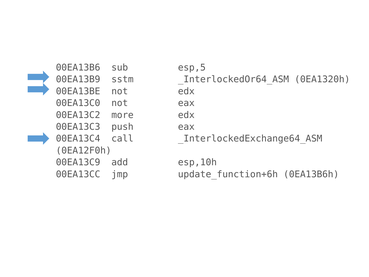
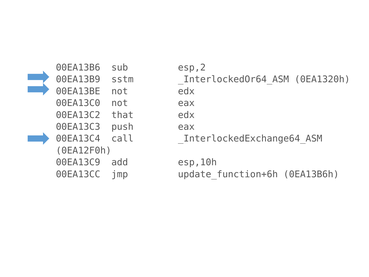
esp,5: esp,5 -> esp,2
more: more -> that
